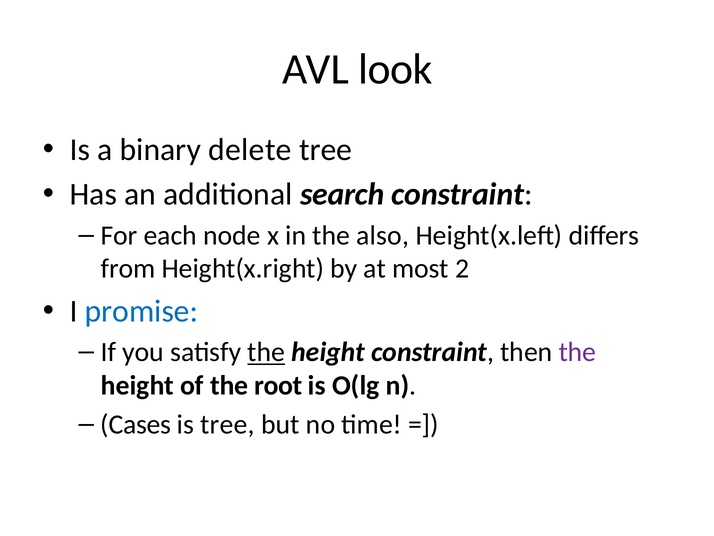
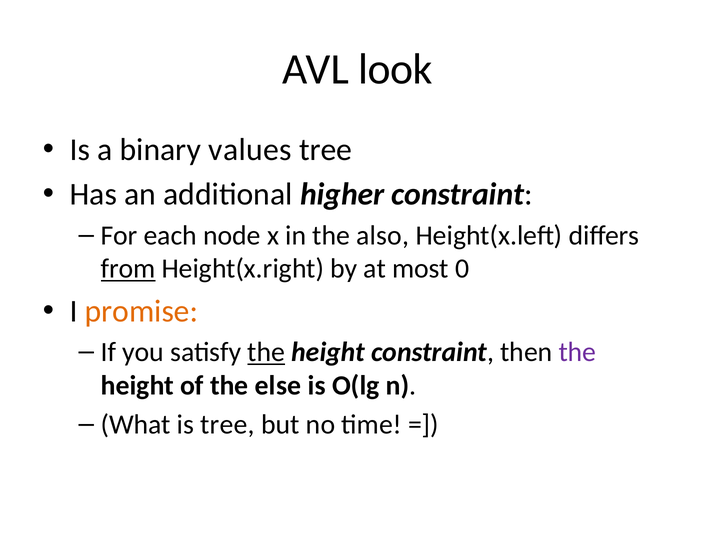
delete: delete -> values
search: search -> higher
from underline: none -> present
2: 2 -> 0
promise colour: blue -> orange
root: root -> else
Cases: Cases -> What
